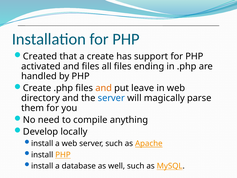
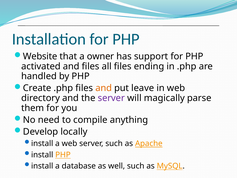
Created: Created -> Website
a create: create -> owner
server at (111, 98) colour: blue -> purple
